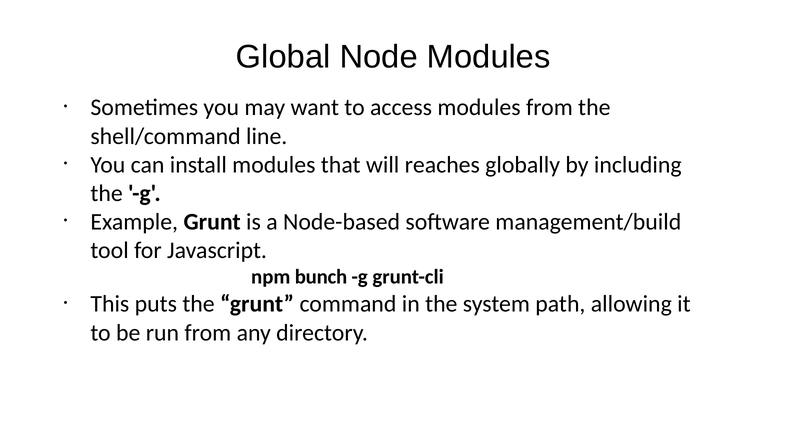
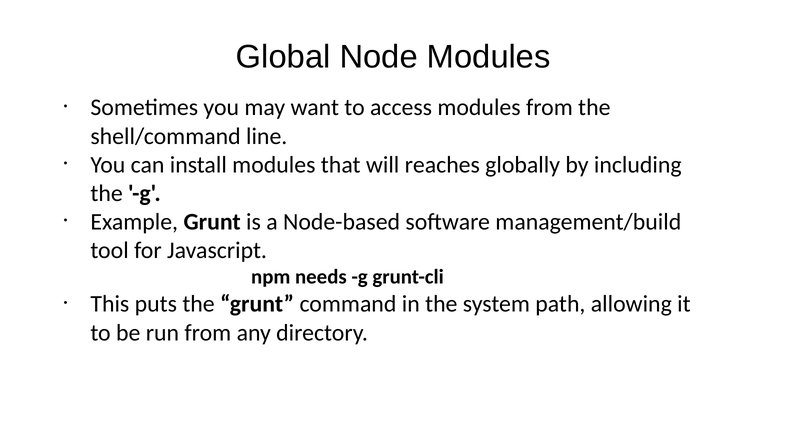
bunch: bunch -> needs
